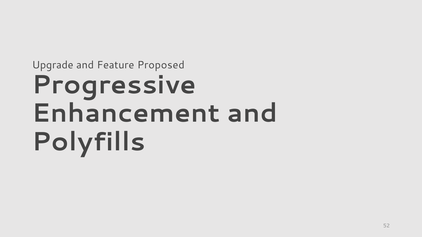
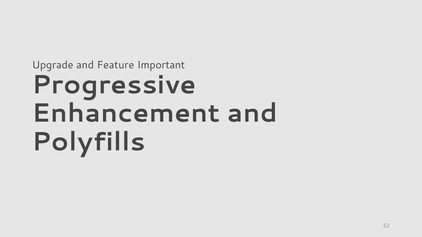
Proposed: Proposed -> Important
